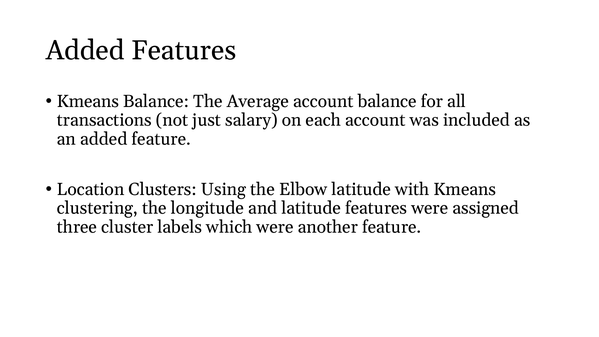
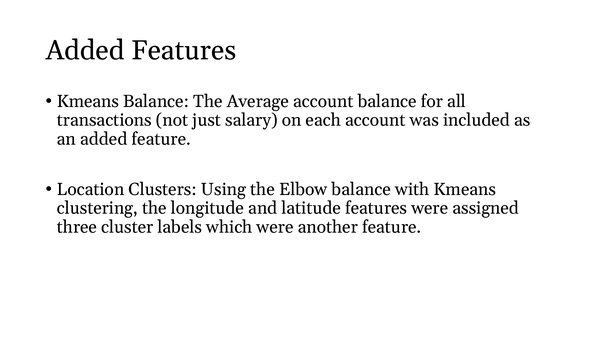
Elbow latitude: latitude -> balance
